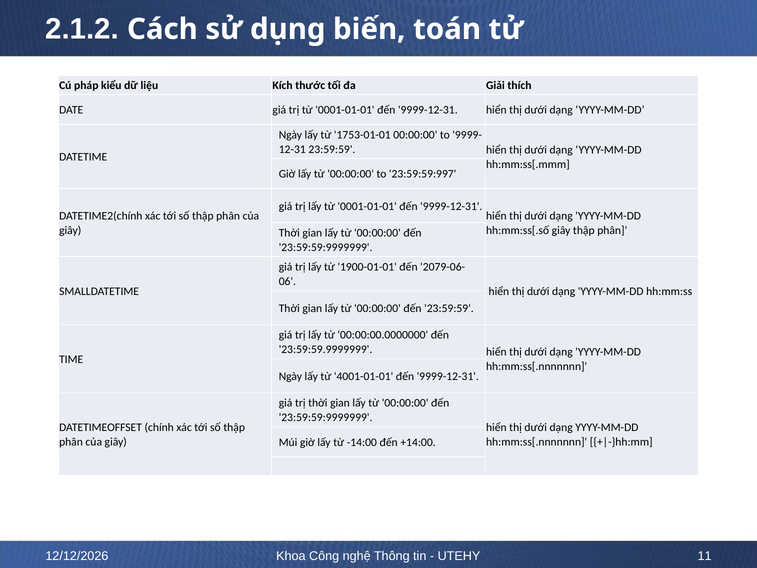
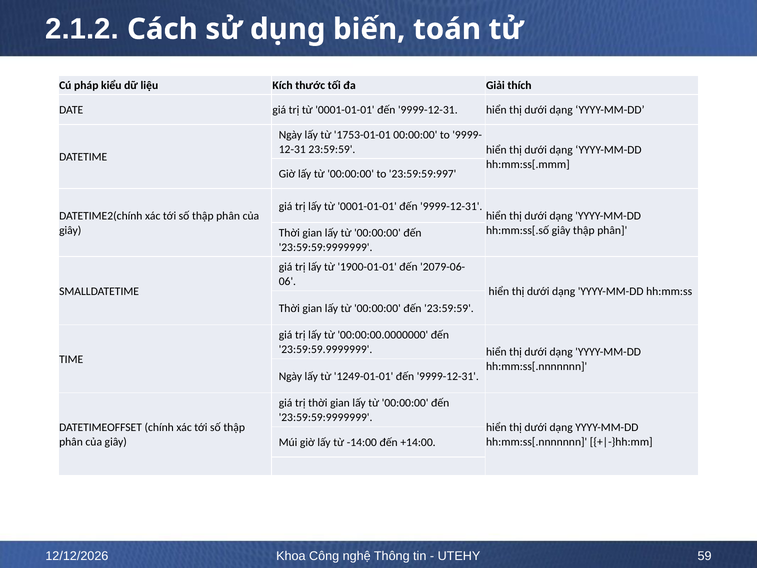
4001-01-01: 4001-01-01 -> 1249-01-01
11: 11 -> 59
